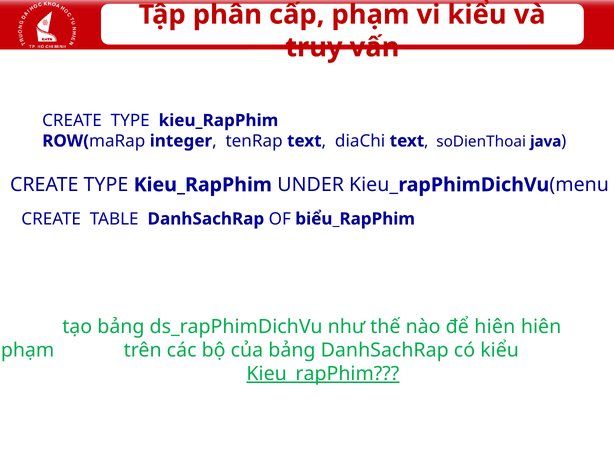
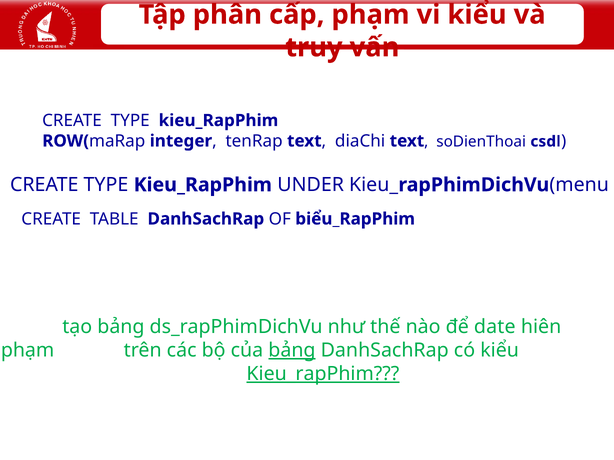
java: java -> csdl
để hiên: hiên -> date
bảng at (292, 351) underline: none -> present
